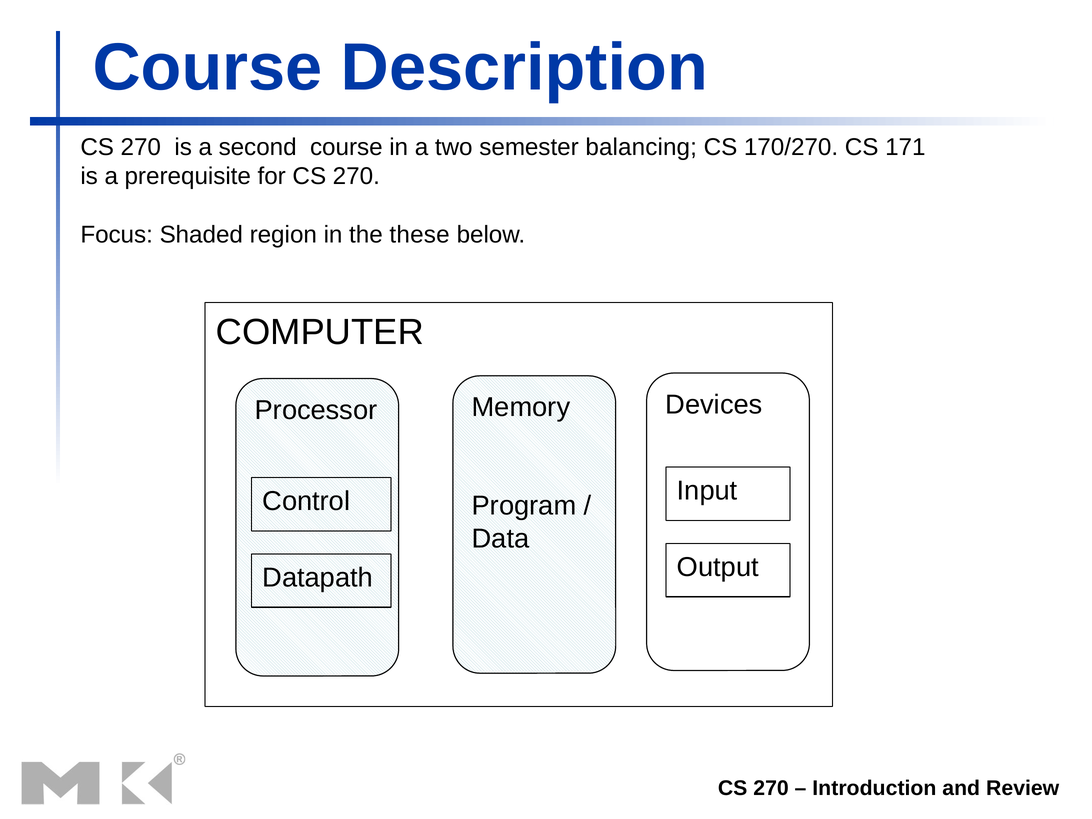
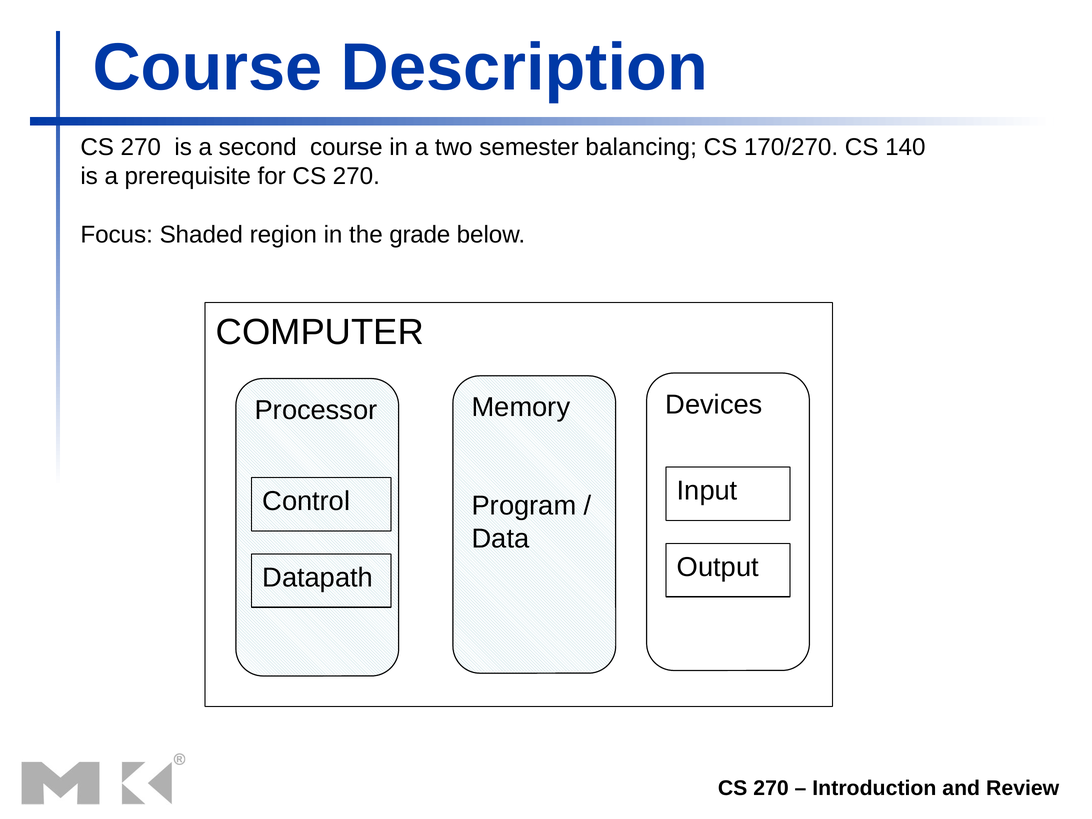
171: 171 -> 140
these: these -> grade
